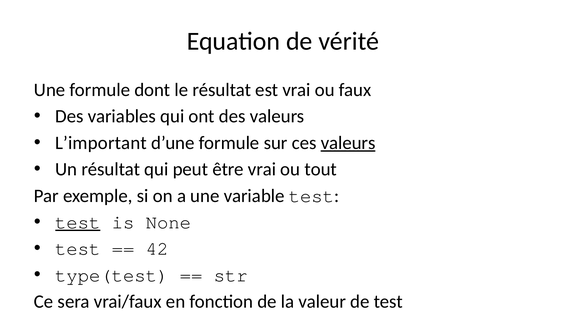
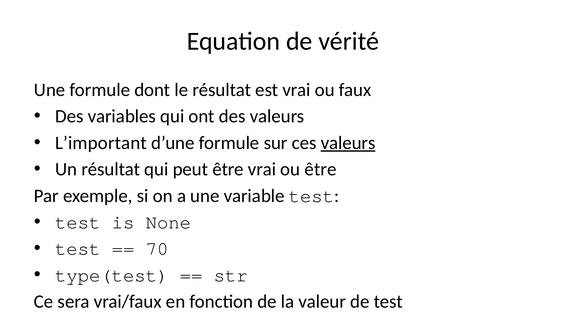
ou tout: tout -> être
test at (78, 222) underline: present -> none
42: 42 -> 70
